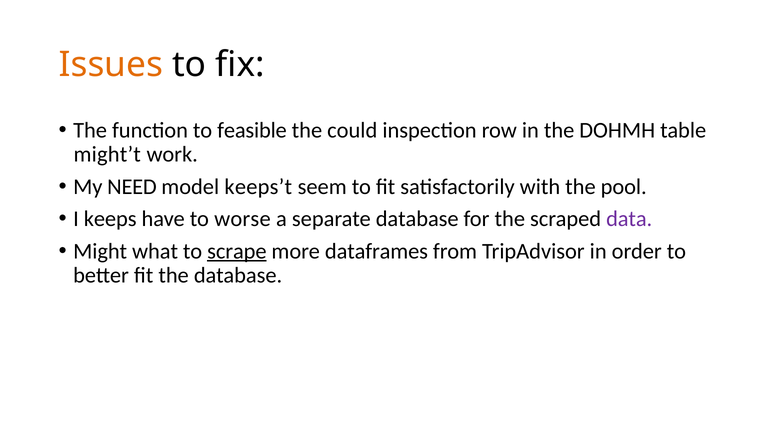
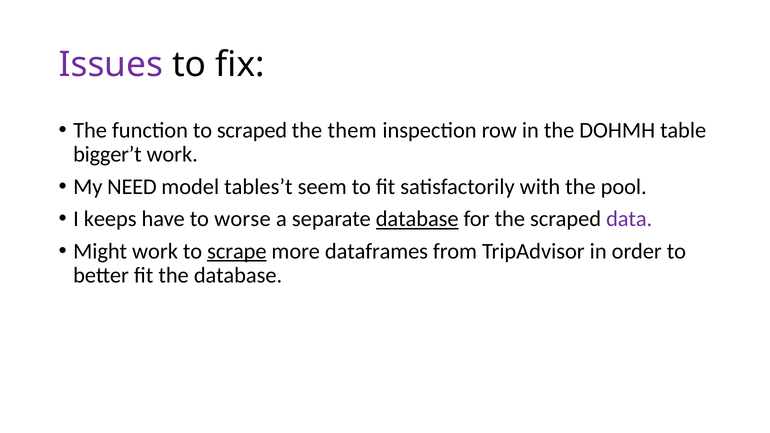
Issues colour: orange -> purple
to feasible: feasible -> scraped
could: could -> them
might’t: might’t -> bigger’t
keeps’t: keeps’t -> tables’t
database at (417, 219) underline: none -> present
Might what: what -> work
